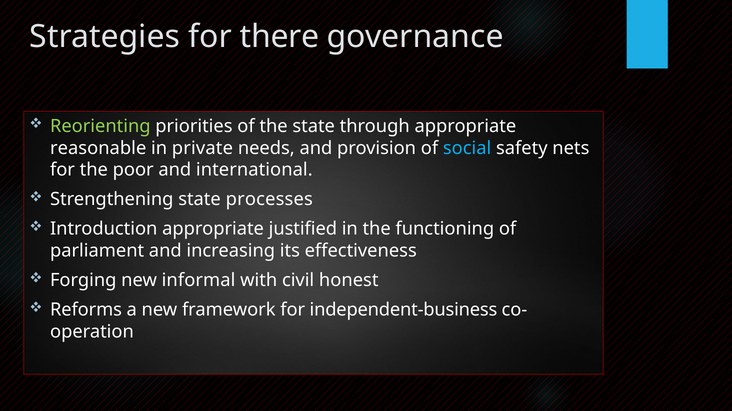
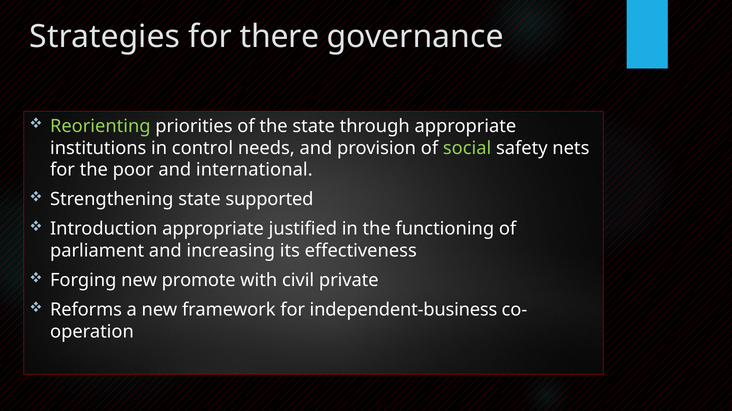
reasonable: reasonable -> institutions
private: private -> control
social colour: light blue -> light green
processes: processes -> supported
informal: informal -> promote
honest: honest -> private
